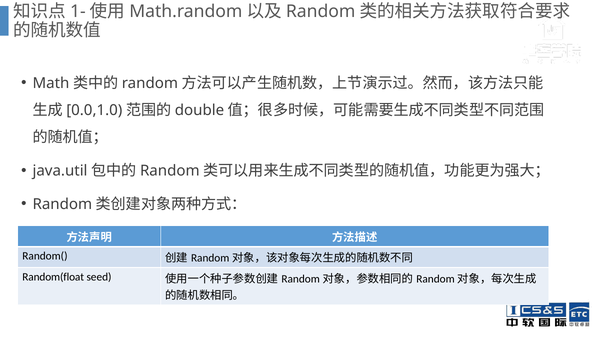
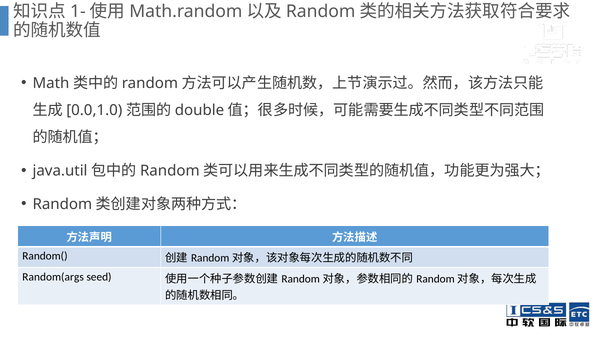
Random(float: Random(float -> Random(args
